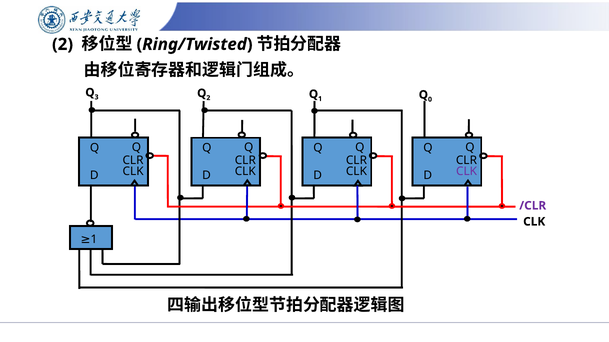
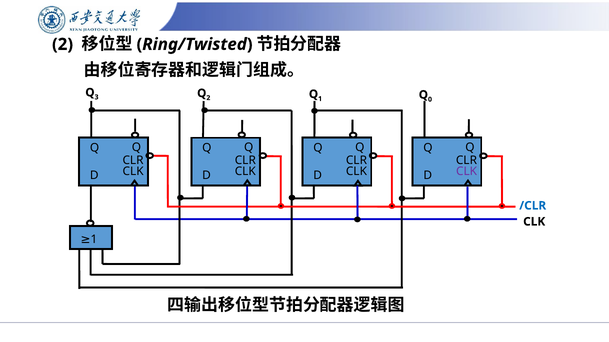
/CLR colour: purple -> blue
